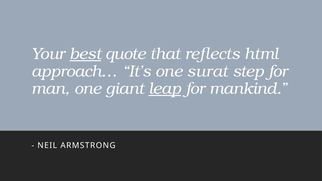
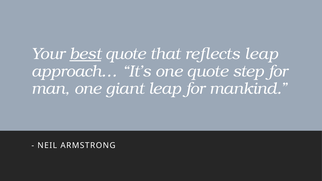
reflects html: html -> leap
one surat: surat -> quote
leap at (165, 89) underline: present -> none
